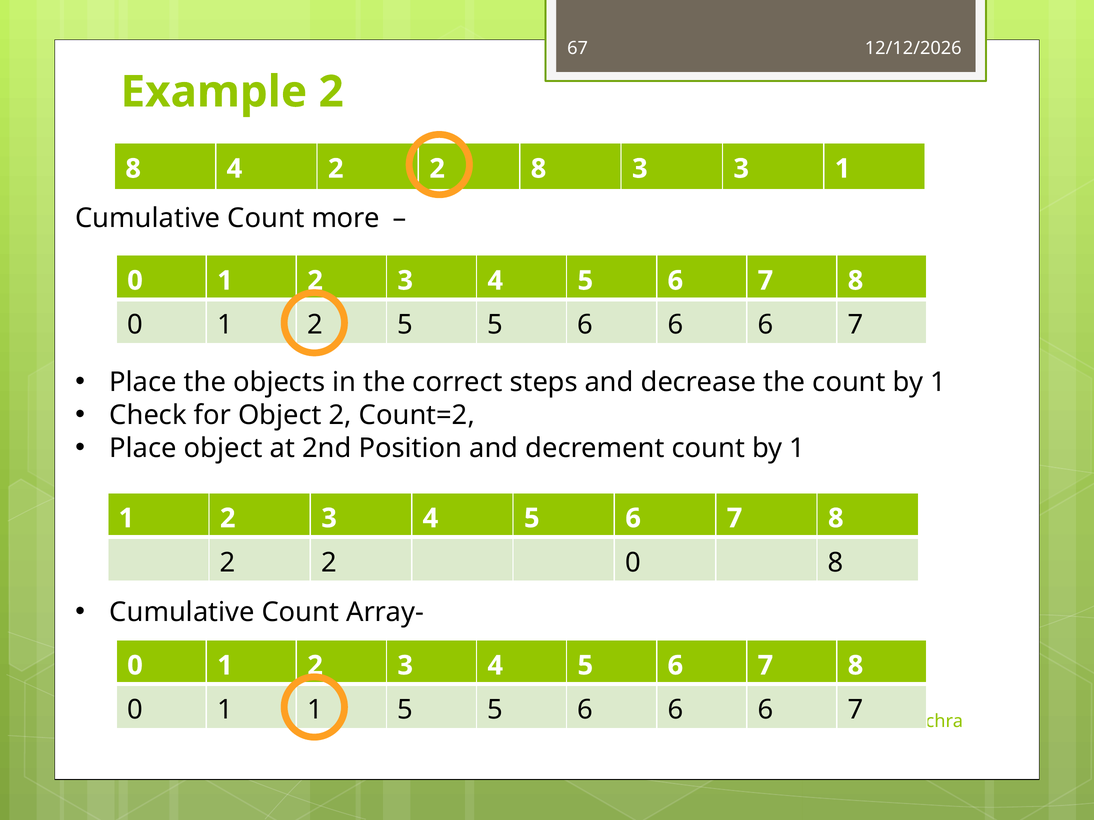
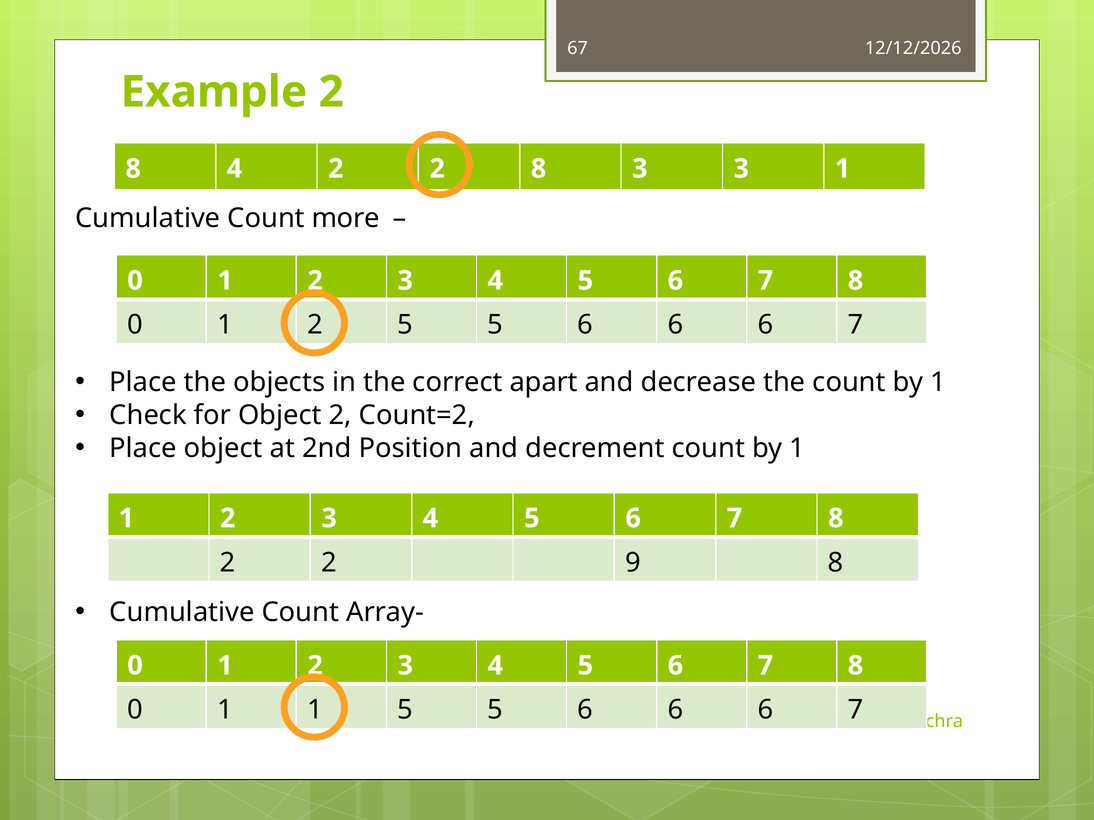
steps: steps -> apart
2 0: 0 -> 9
